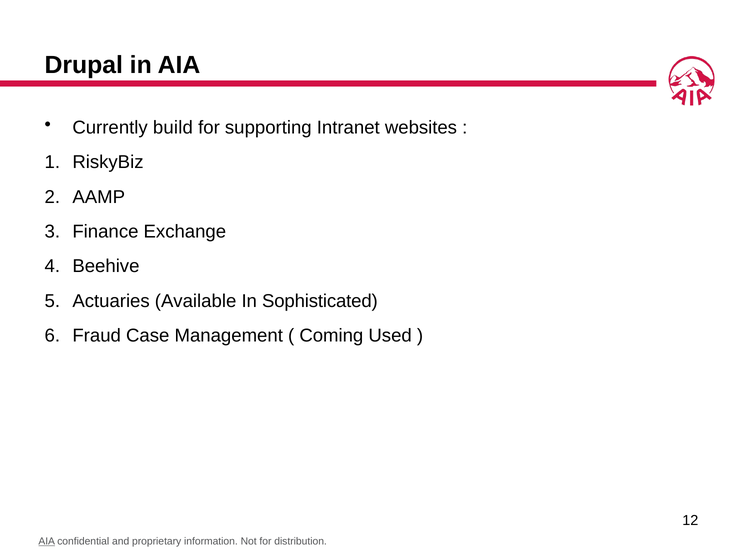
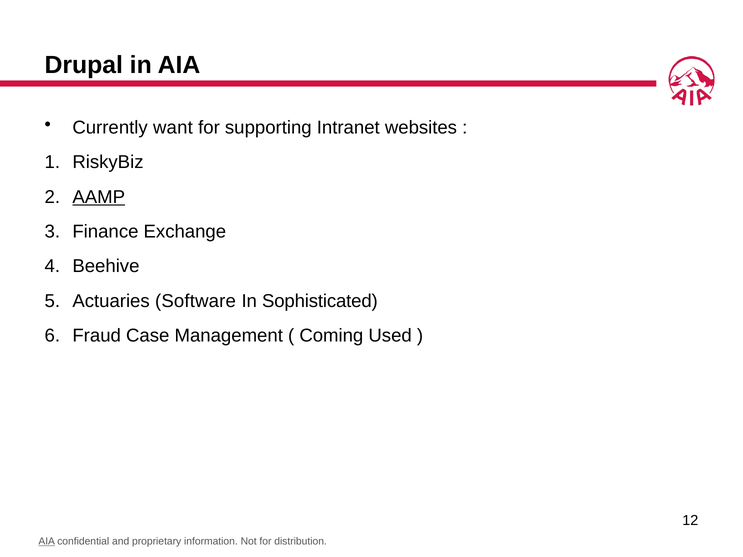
build: build -> want
AAMP underline: none -> present
Available: Available -> Software
